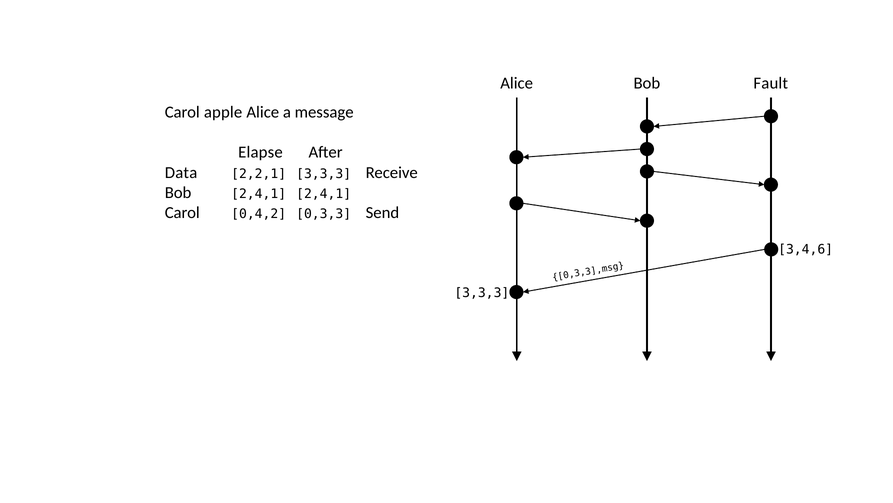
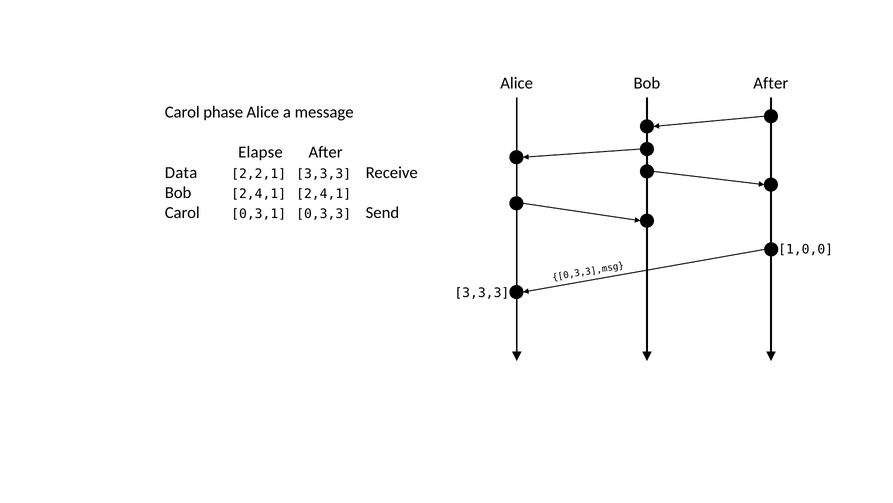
Bob Fault: Fault -> After
apple: apple -> phase
0,4,2: 0,4,2 -> 0,3,1
3,4,6: 3,4,6 -> 1,0,0
